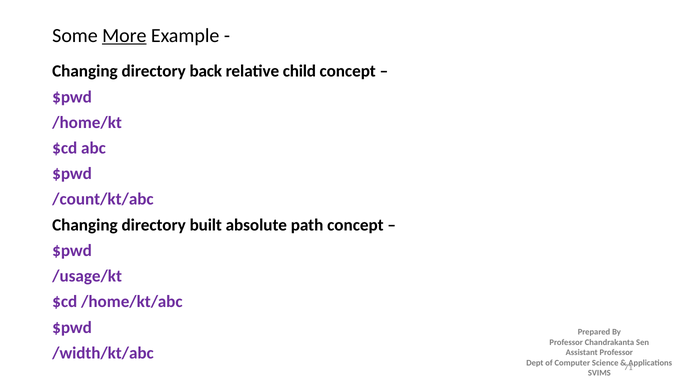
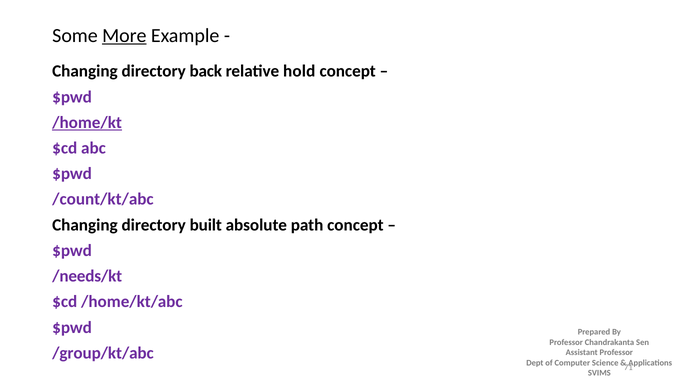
child: child -> hold
/home/kt underline: none -> present
/usage/kt: /usage/kt -> /needs/kt
/width/kt/abc: /width/kt/abc -> /group/kt/abc
